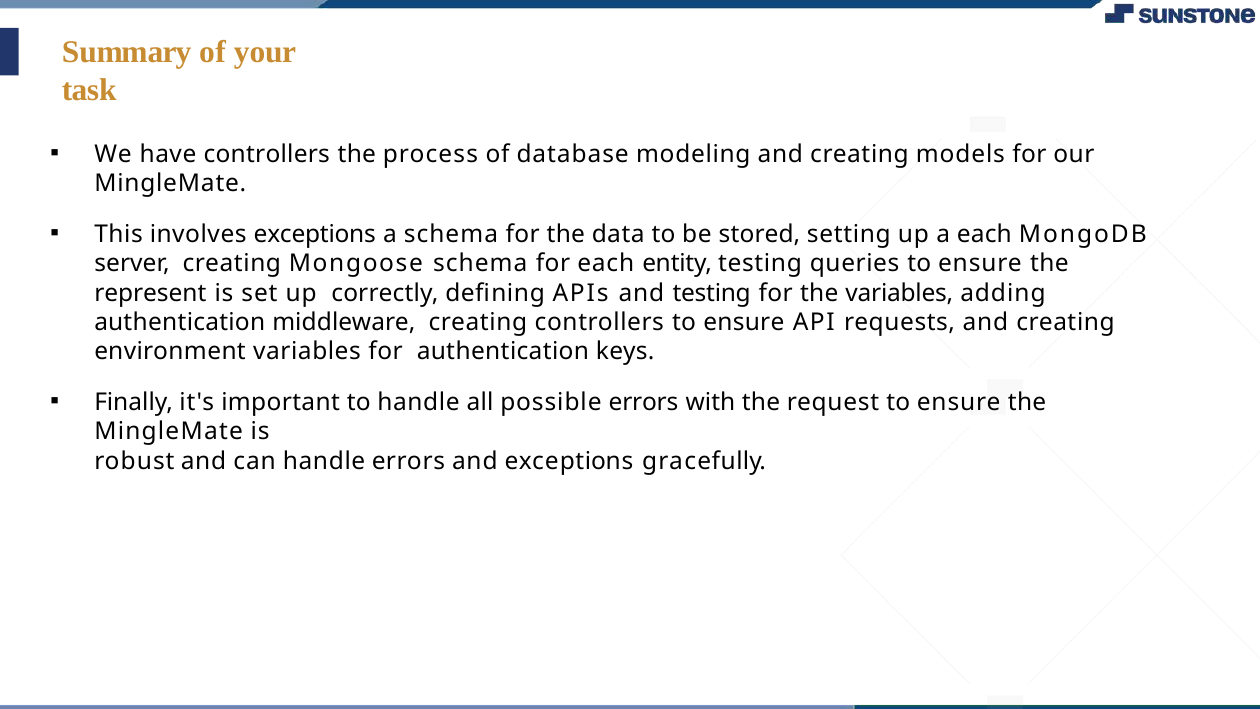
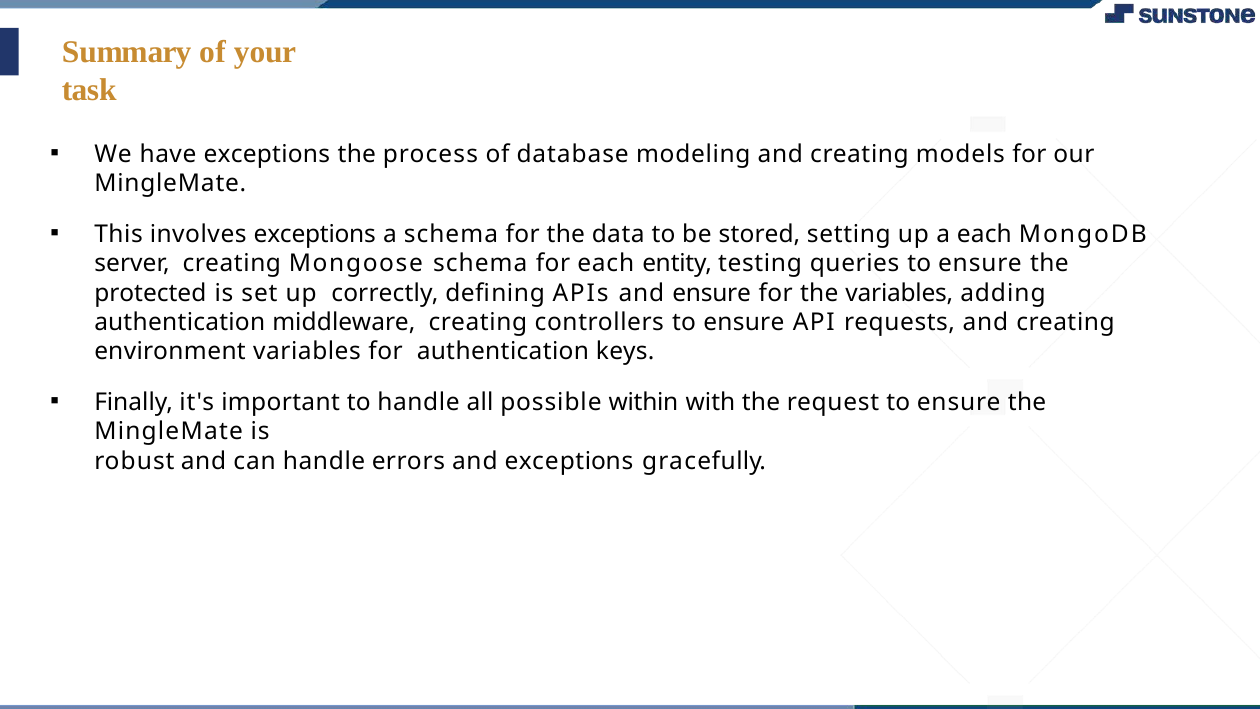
have controllers: controllers -> exceptions
represent: represent -> protected
and testing: testing -> ensure
possible errors: errors -> within
